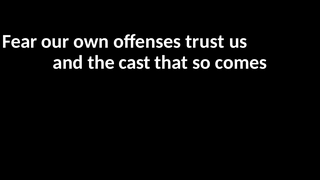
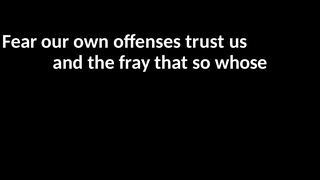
cast: cast -> fray
comes: comes -> whose
